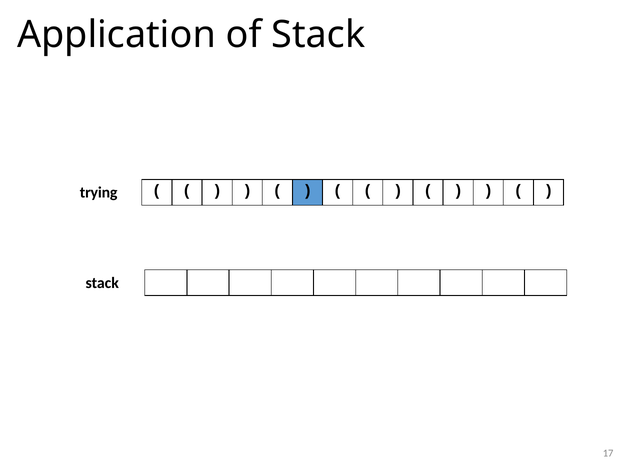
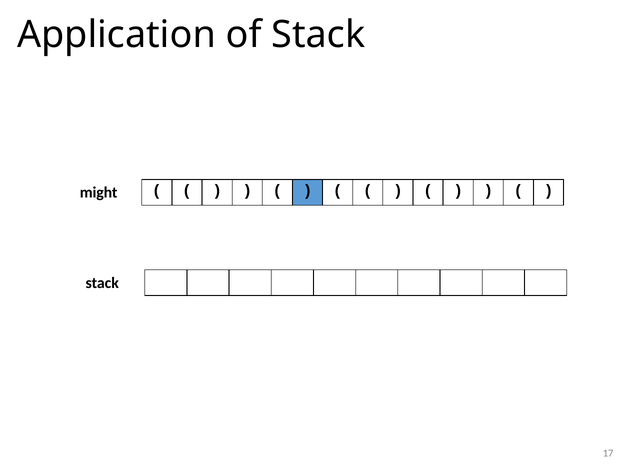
trying: trying -> might
